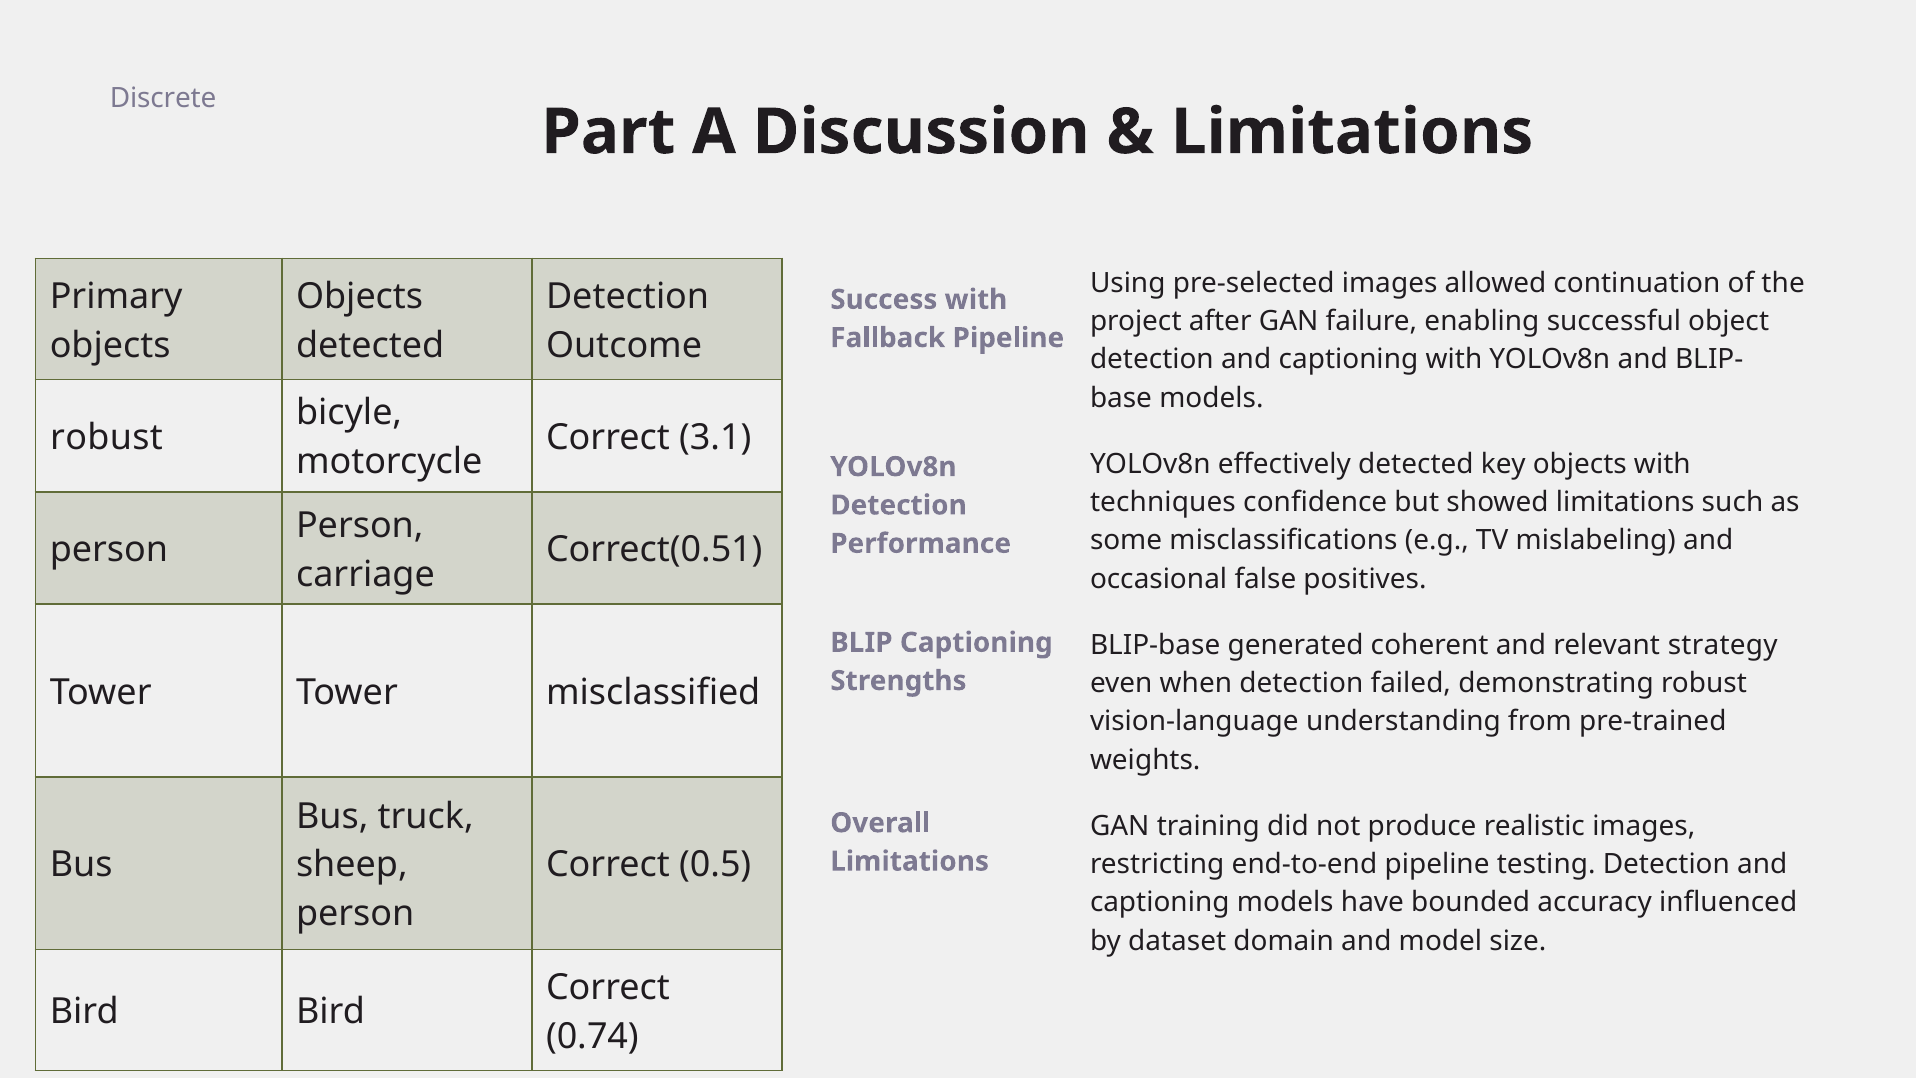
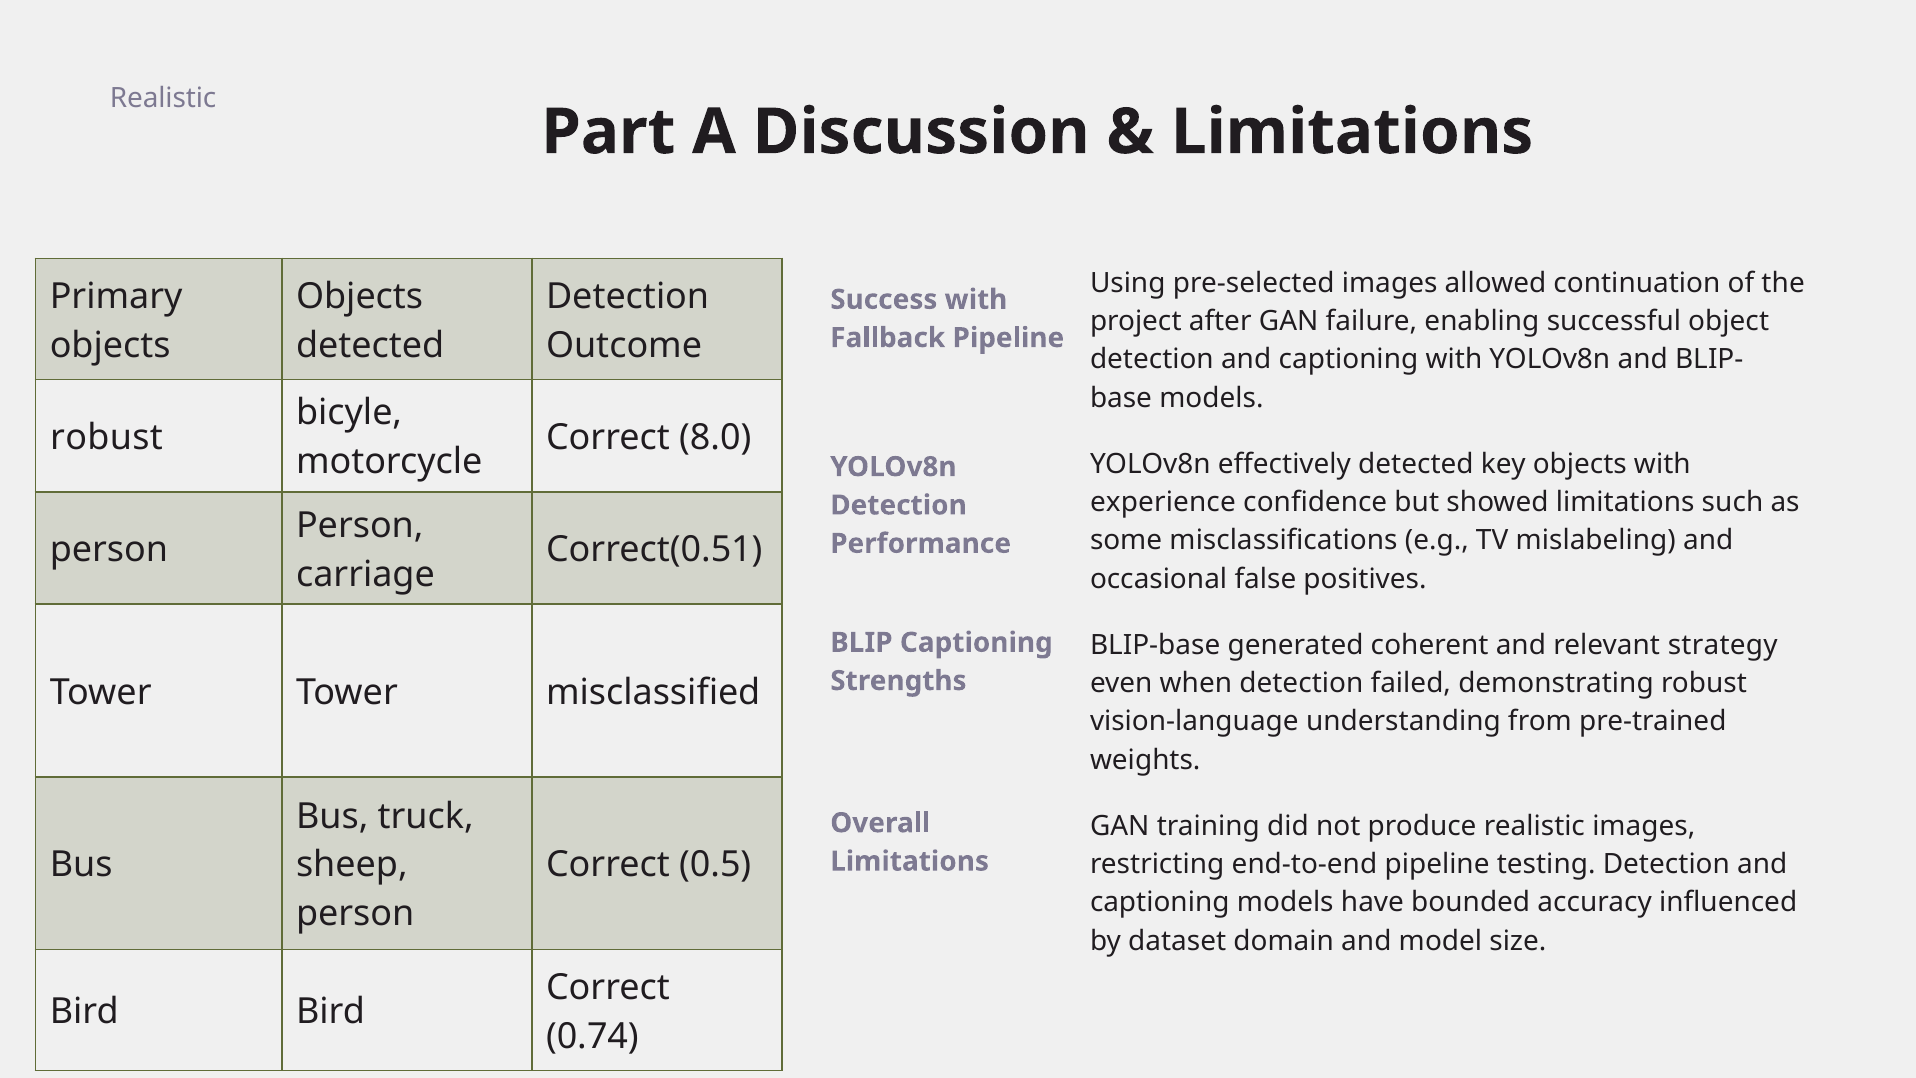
Discrete at (163, 98): Discrete -> Realistic
3.1: 3.1 -> 8.0
techniques: techniques -> experience
